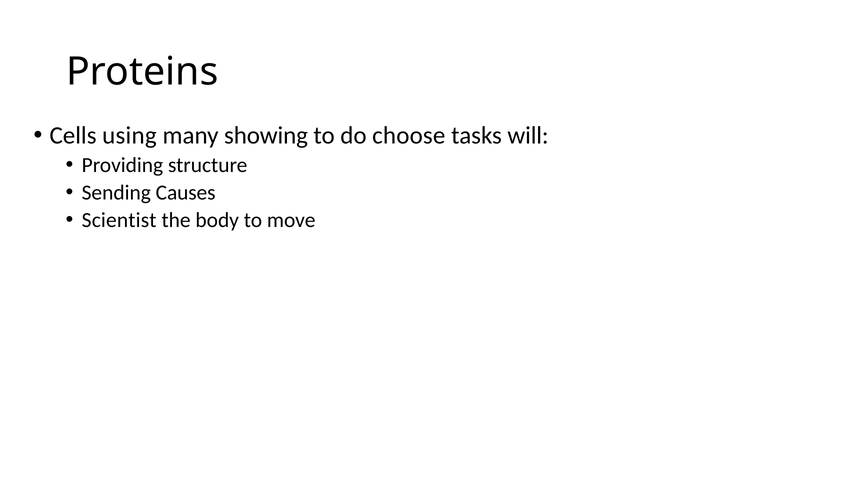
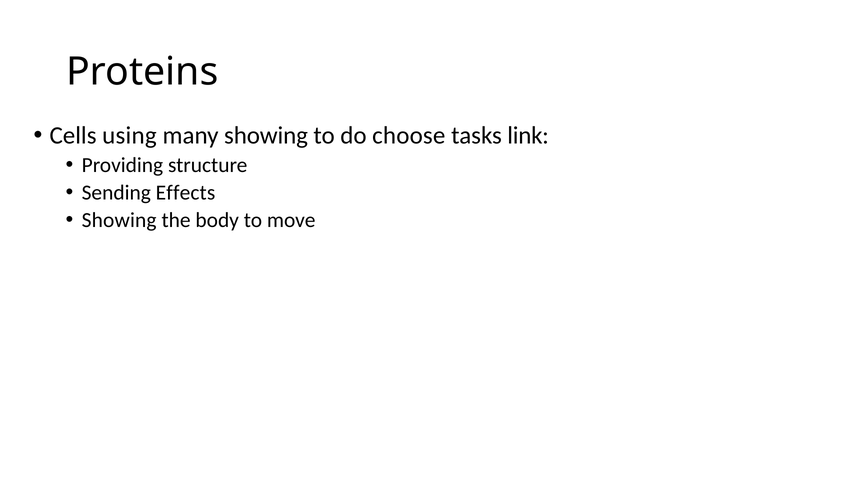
will: will -> link
Causes: Causes -> Effects
Scientist at (119, 220): Scientist -> Showing
